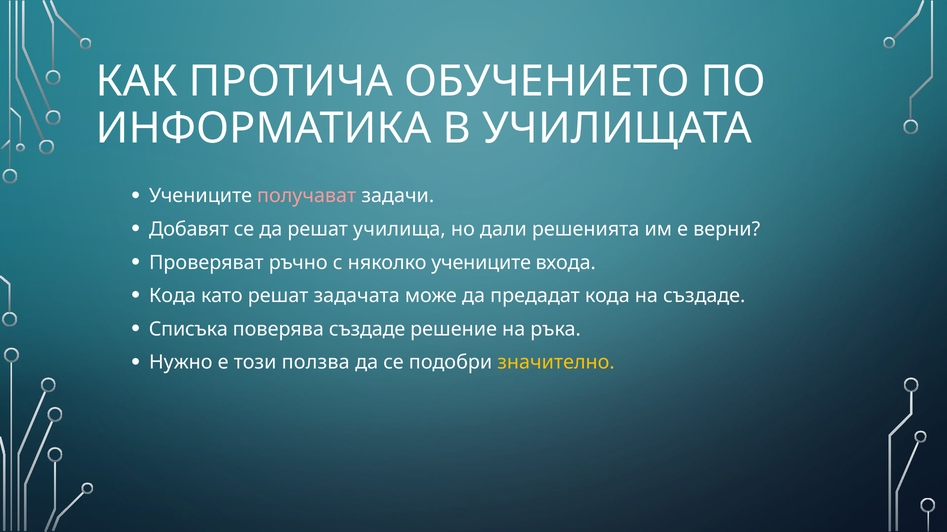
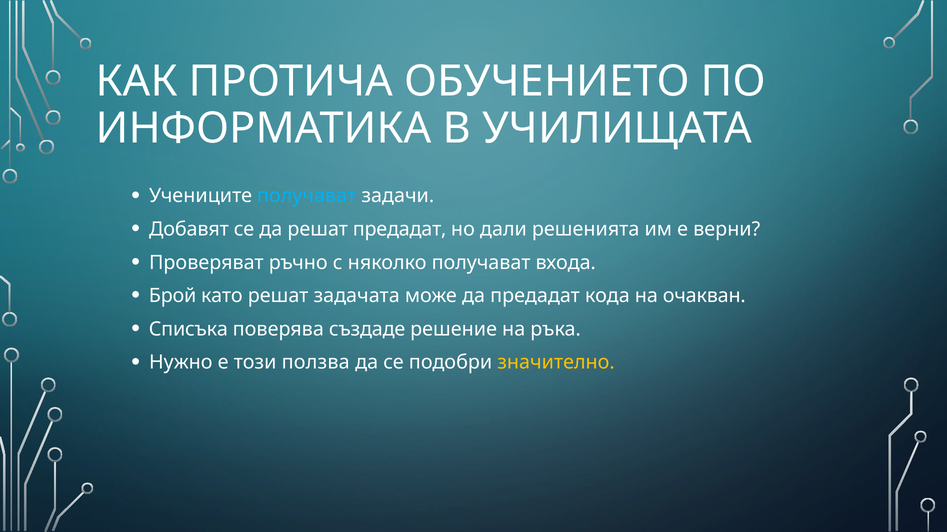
получават at (307, 196) colour: pink -> light blue
решат училища: училища -> предадат
няколко учениците: учениците -> получават
Кода at (173, 296): Кода -> Брой
на създаде: създаде -> очакван
